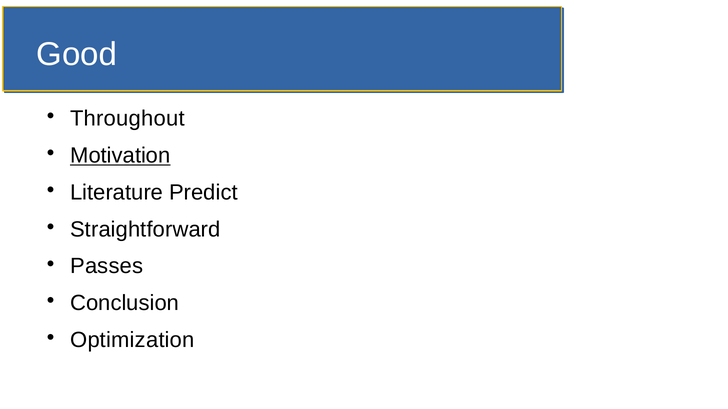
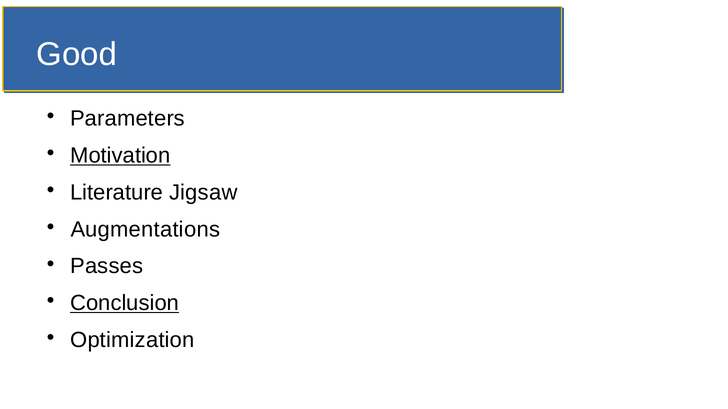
Throughout: Throughout -> Parameters
Predict: Predict -> Jigsaw
Straightforward: Straightforward -> Augmentations
Conclusion underline: none -> present
